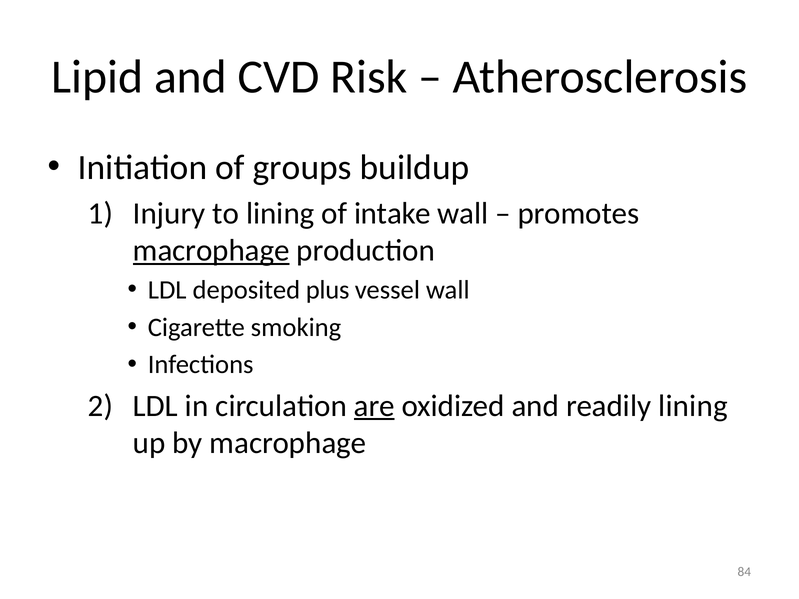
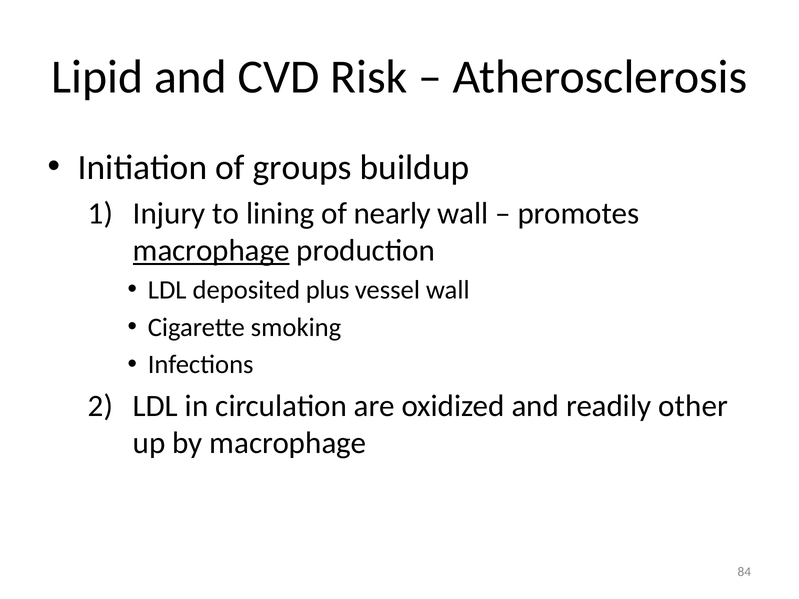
intake: intake -> nearly
are underline: present -> none
readily lining: lining -> other
